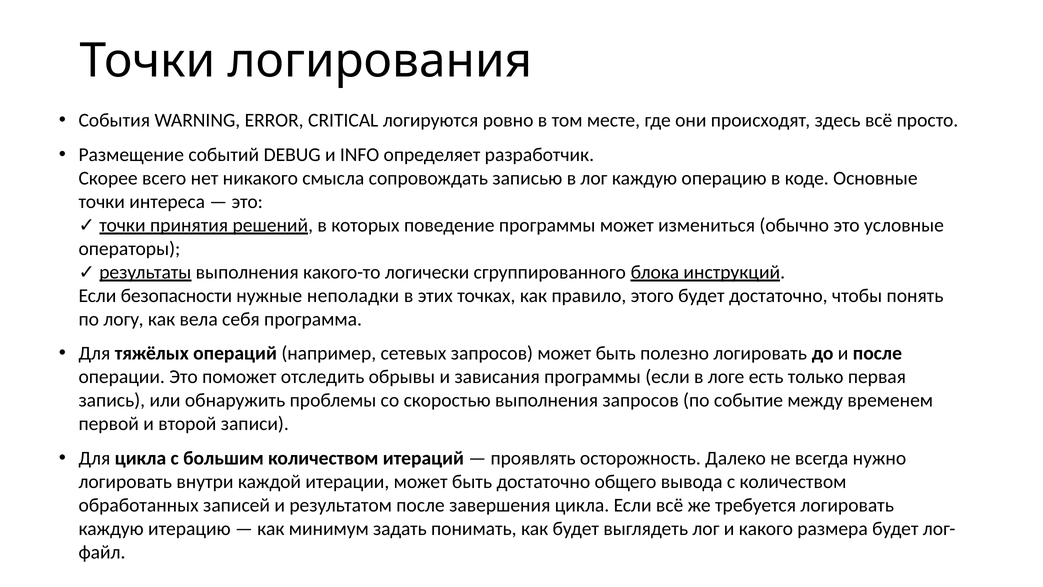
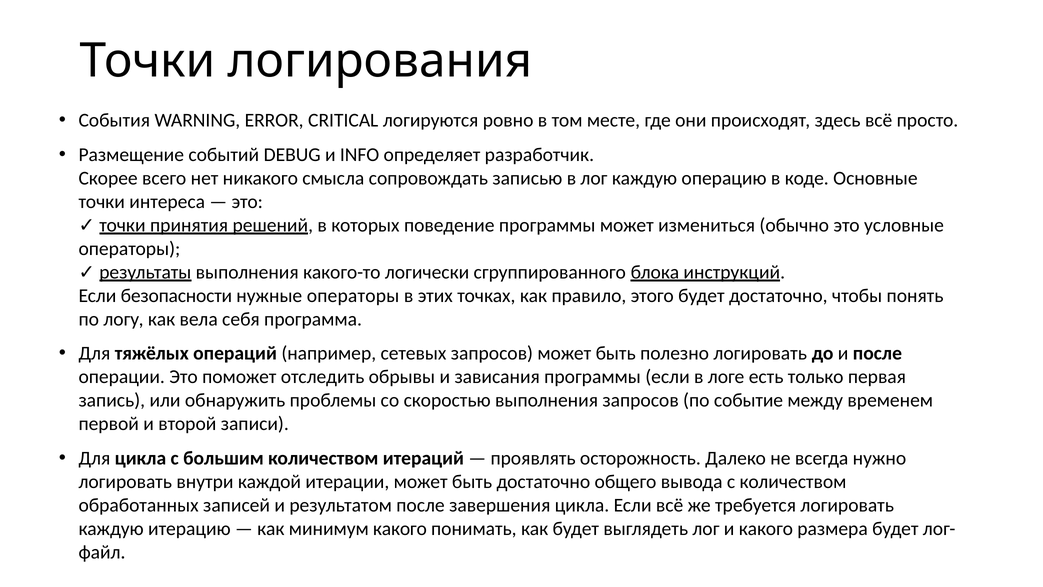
нужные неполадки: неполадки -> операторы
минимум задать: задать -> какого
